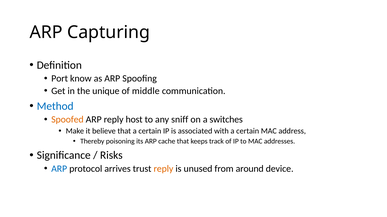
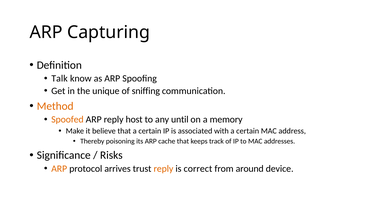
Port: Port -> Talk
middle: middle -> sniffing
Method colour: blue -> orange
sniff: sniff -> until
switches: switches -> memory
ARP at (59, 169) colour: blue -> orange
unused: unused -> correct
